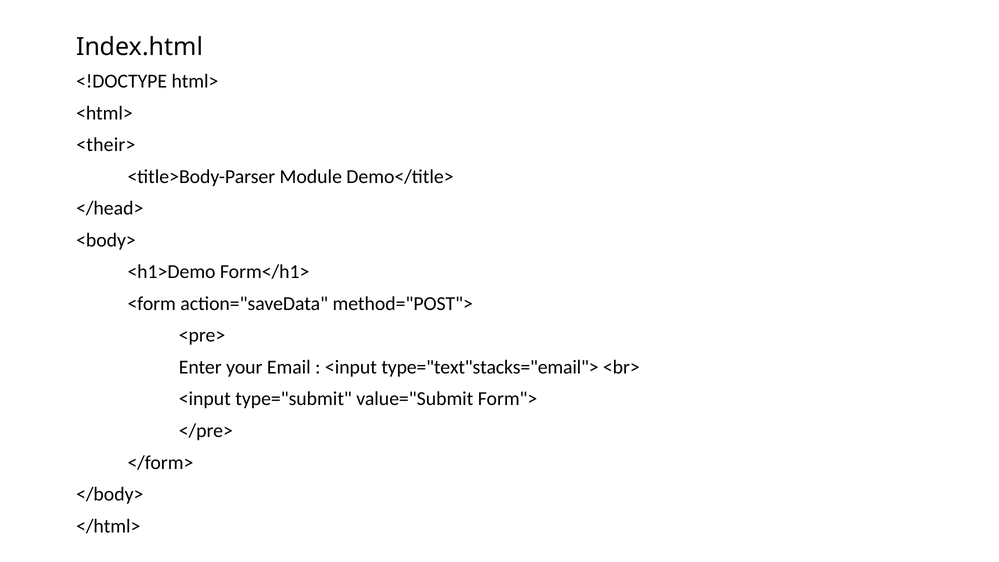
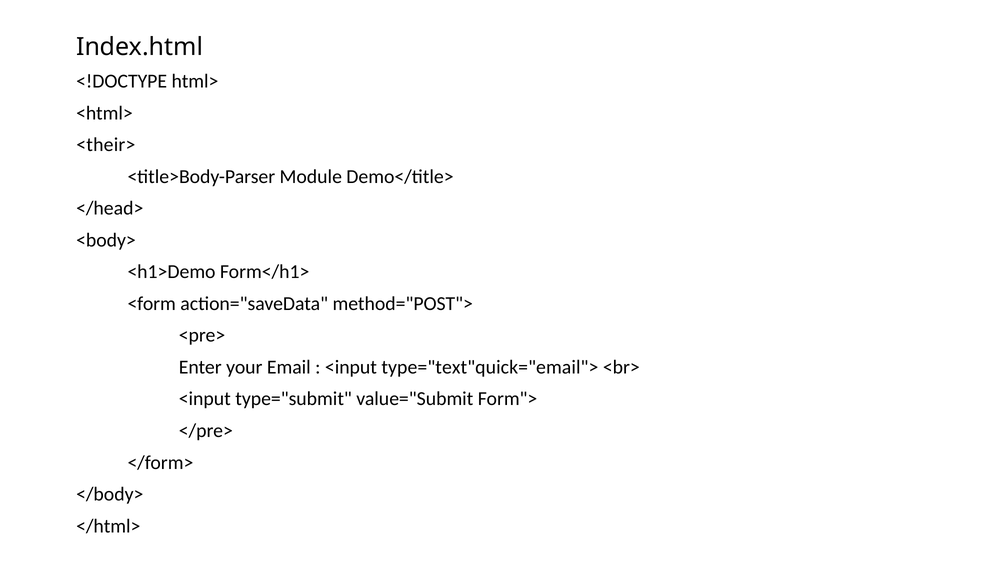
type="text"stacks="email">: type="text"stacks="email"> -> type="text"quick="email">
